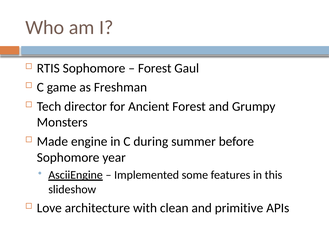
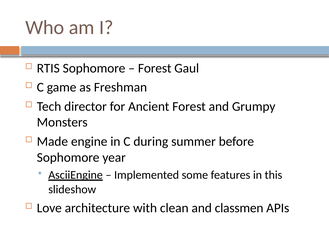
primitive: primitive -> classmen
